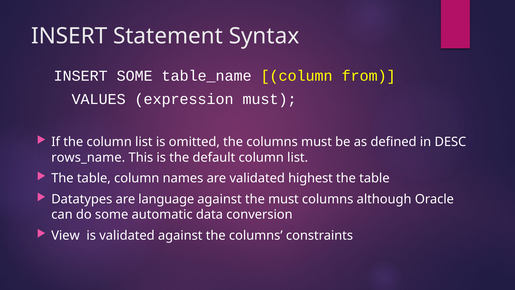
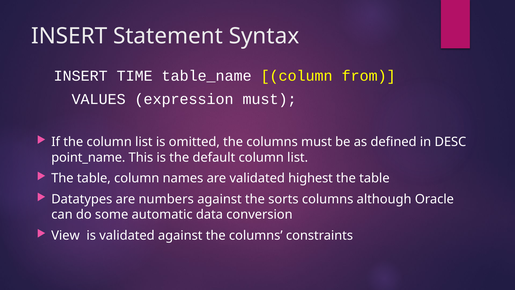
INSERT SOME: SOME -> TIME
rows_name: rows_name -> point_name
language: language -> numbers
the must: must -> sorts
